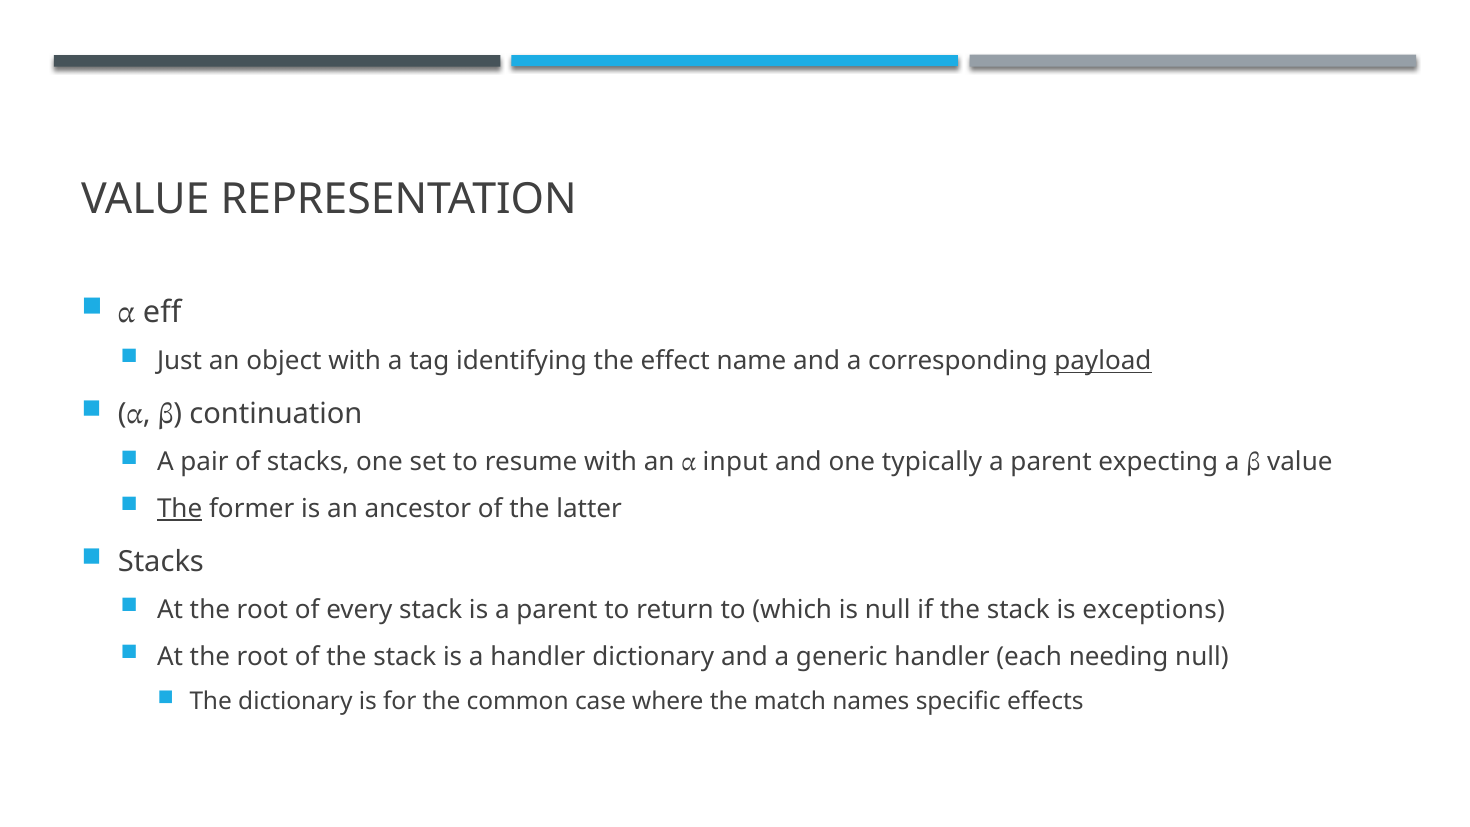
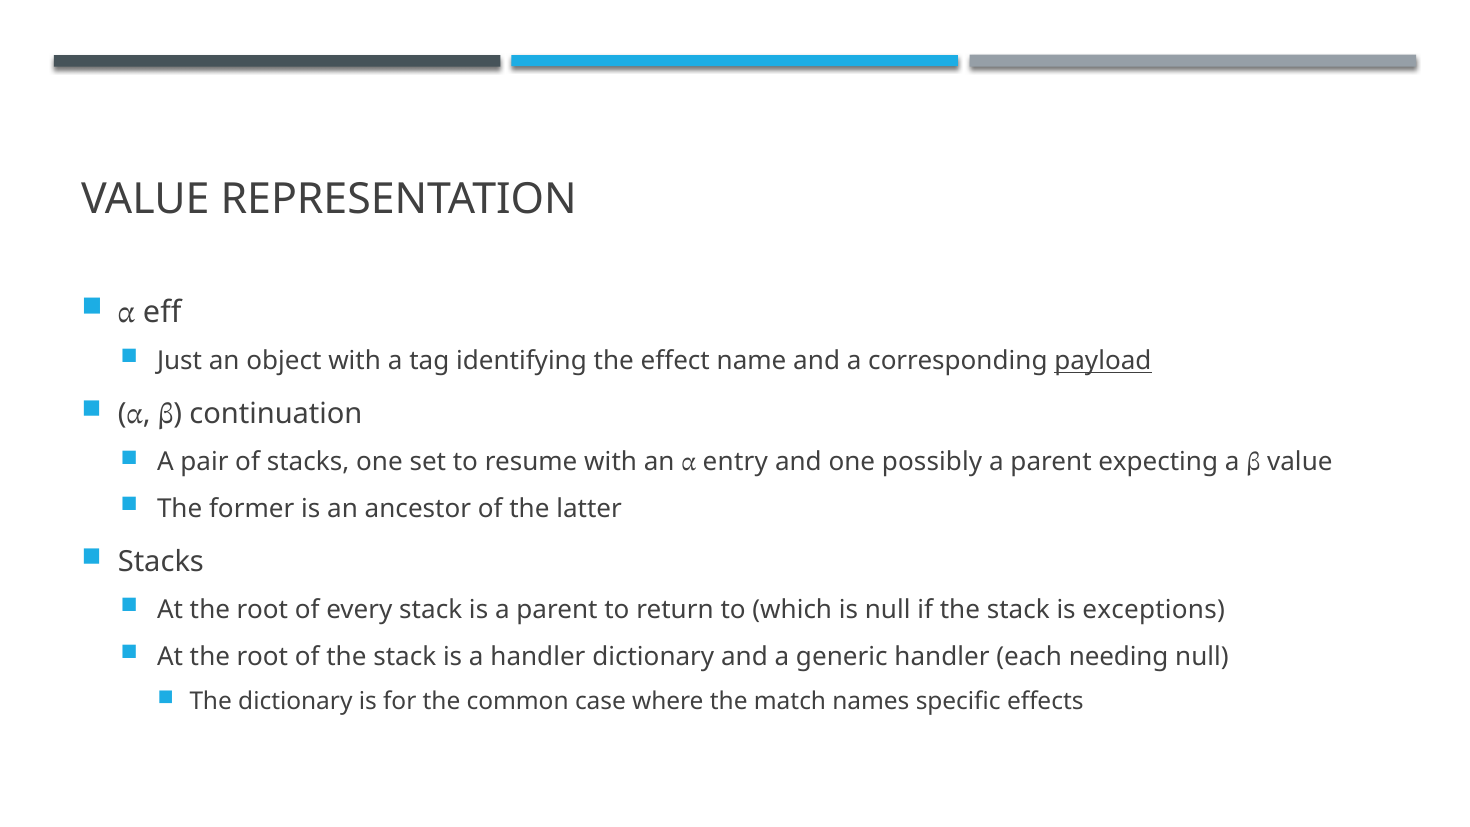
input: input -> entry
typically: typically -> possibly
The at (180, 509) underline: present -> none
